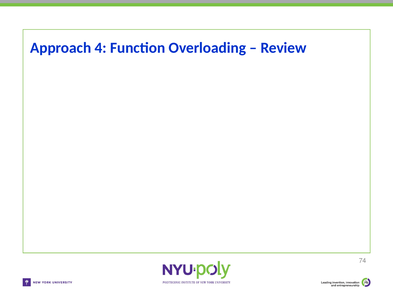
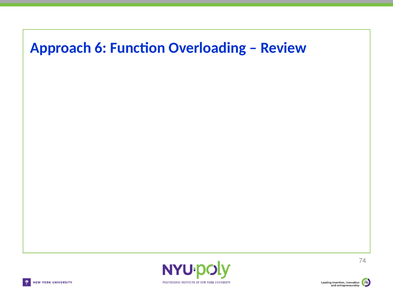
4: 4 -> 6
